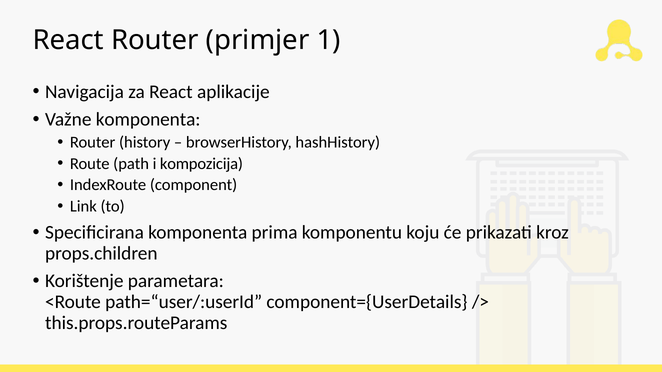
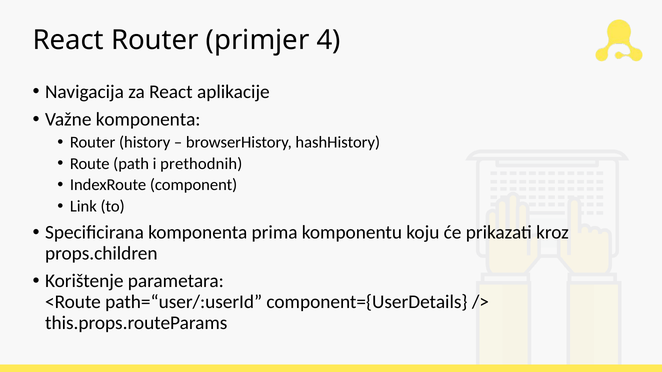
1: 1 -> 4
kompozicija: kompozicija -> prethodnih
